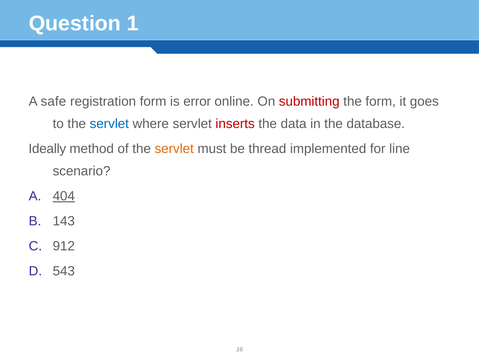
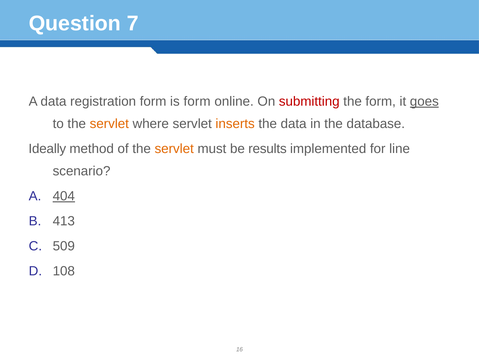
1: 1 -> 7
A safe: safe -> data
is error: error -> form
goes underline: none -> present
servlet at (109, 124) colour: blue -> orange
inserts colour: red -> orange
thread: thread -> results
143: 143 -> 413
912: 912 -> 509
543: 543 -> 108
